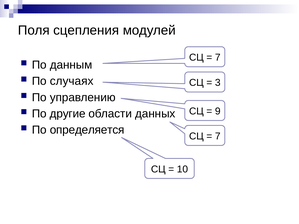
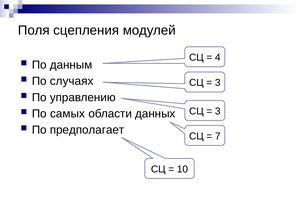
7 at (218, 57): 7 -> 4
9 at (218, 111): 9 -> 3
другие: другие -> самых
определяется: определяется -> предполагает
